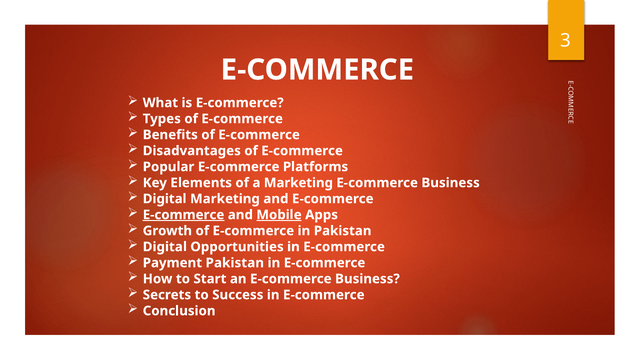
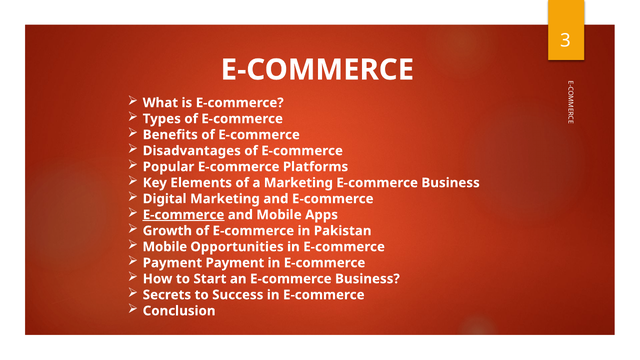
Mobile at (279, 215) underline: present -> none
Digital at (165, 247): Digital -> Mobile
Payment Pakistan: Pakistan -> Payment
